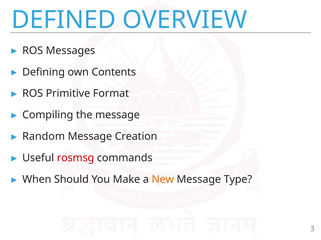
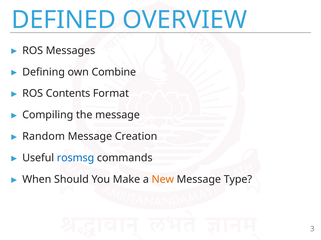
Contents: Contents -> Combine
Primitive: Primitive -> Contents
rosmsg colour: red -> blue
